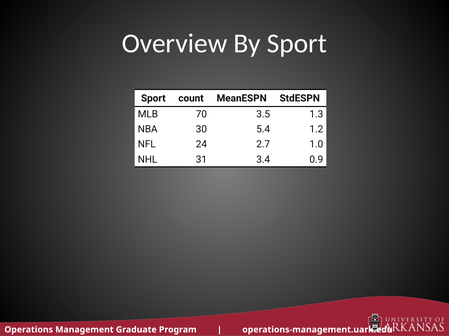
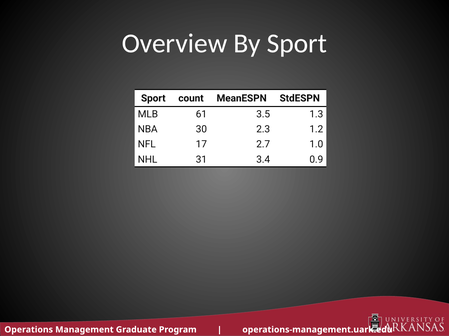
70: 70 -> 61
5.4: 5.4 -> 2.3
24: 24 -> 17
